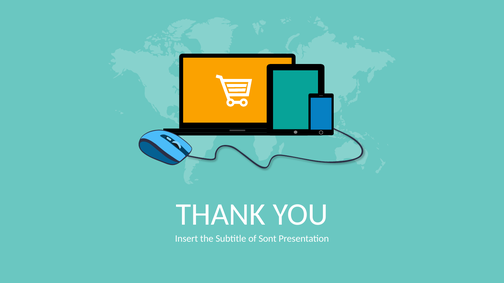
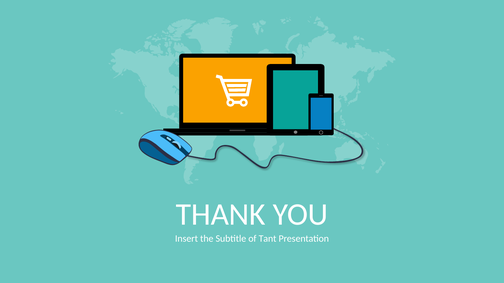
Sont: Sont -> Tant
